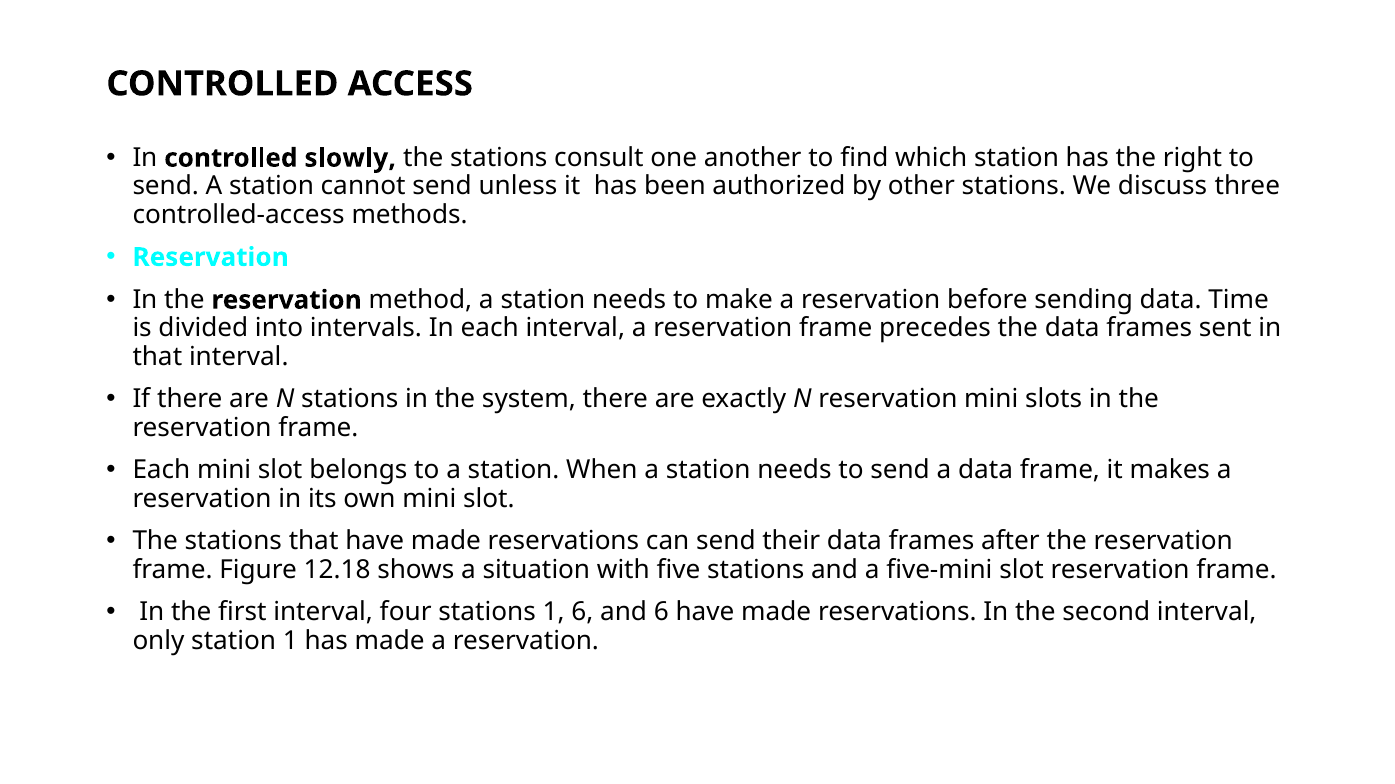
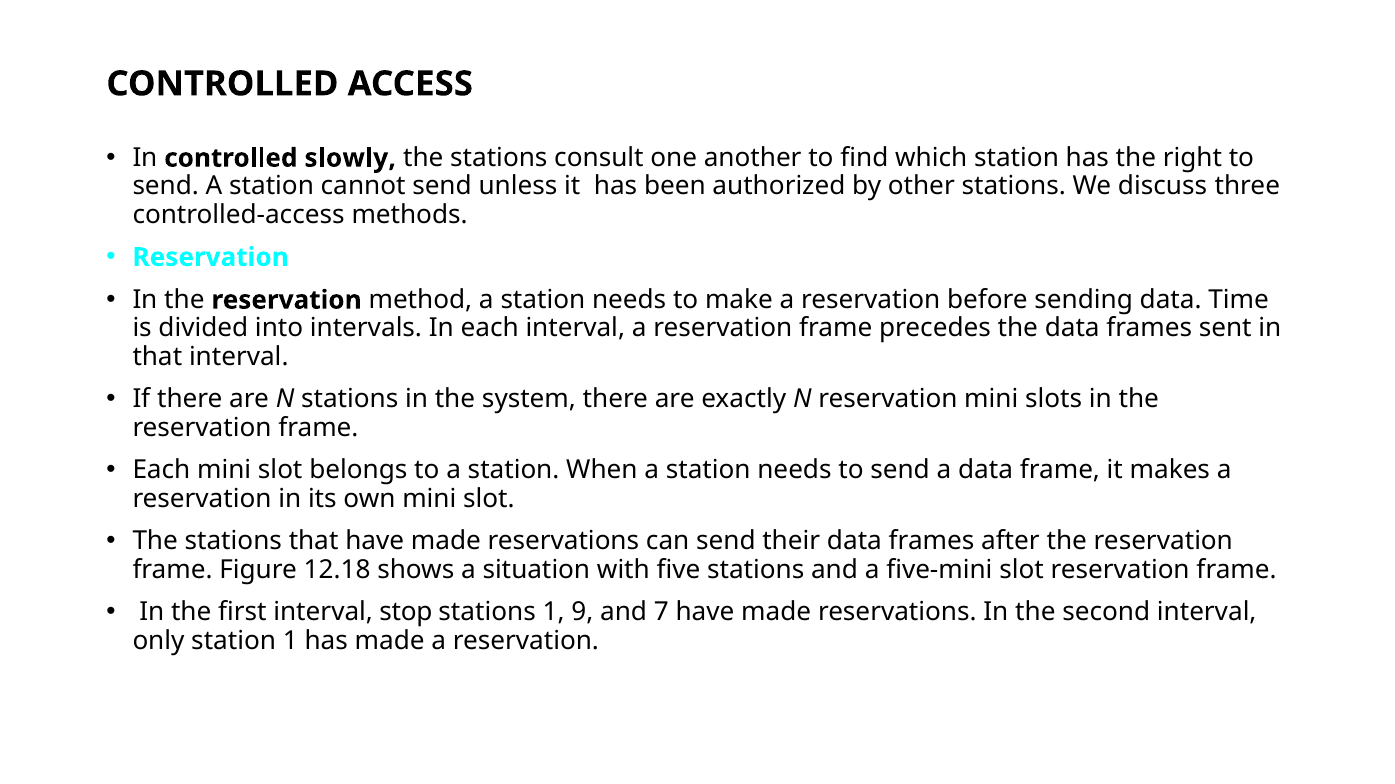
four: four -> stop
1 6: 6 -> 9
and 6: 6 -> 7
